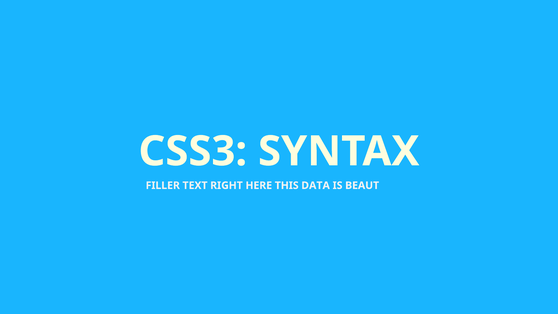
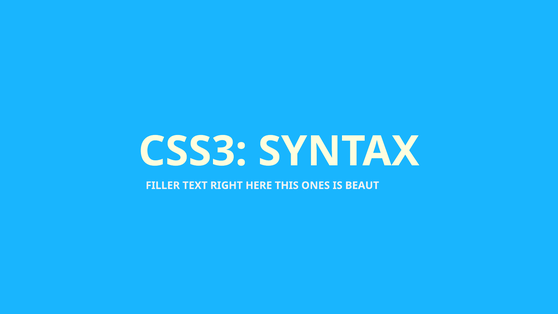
DATA: DATA -> ONES
